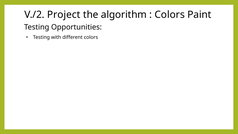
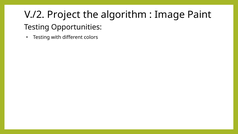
Colors at (170, 15): Colors -> Image
